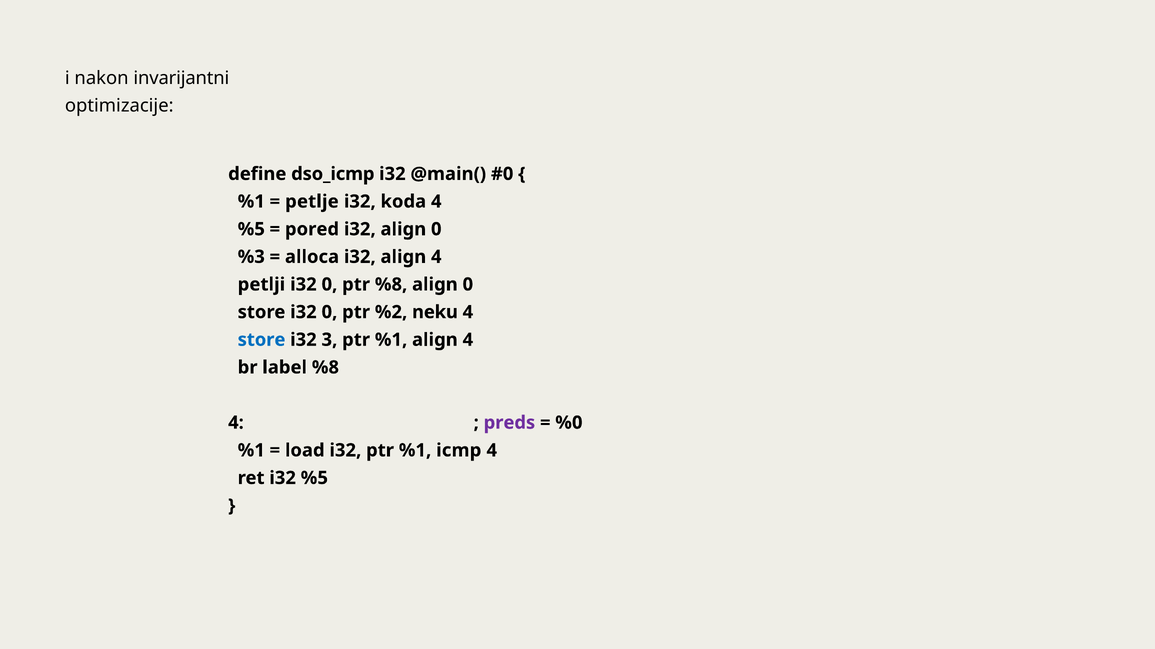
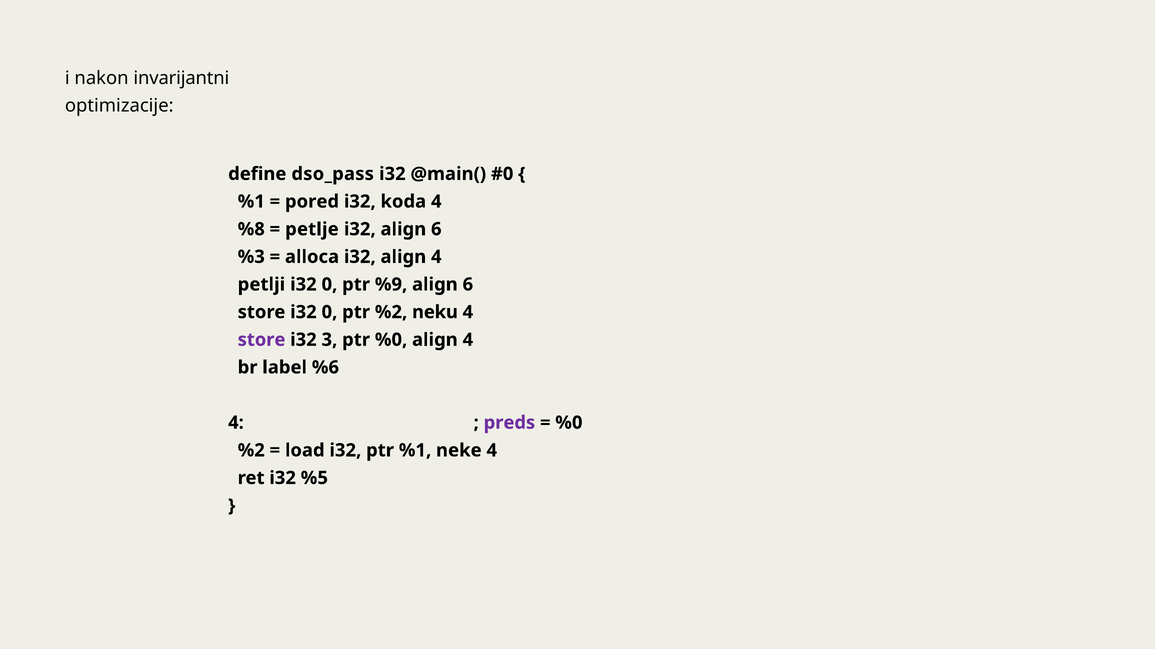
dso_icmp: dso_icmp -> dso_pass
petlje: petlje -> pored
%5 at (251, 229): %5 -> %8
pored: pored -> petlje
i32 align 0: 0 -> 6
ptr %8: %8 -> %9
0 at (468, 285): 0 -> 6
store at (262, 340) colour: blue -> purple
3 ptr %1: %1 -> %0
label %8: %8 -> %6
%1 at (251, 451): %1 -> %2
icmp: icmp -> neke
